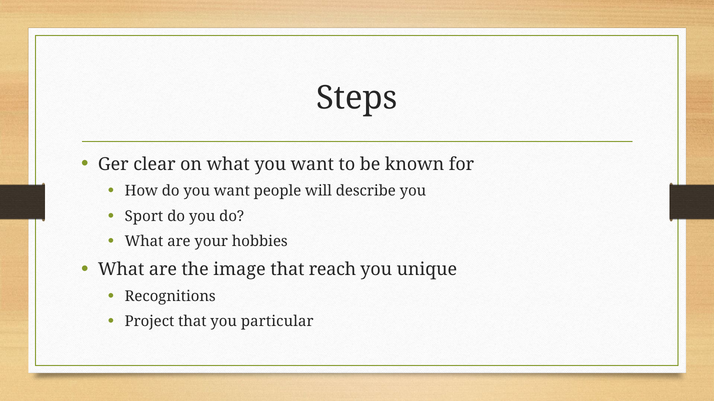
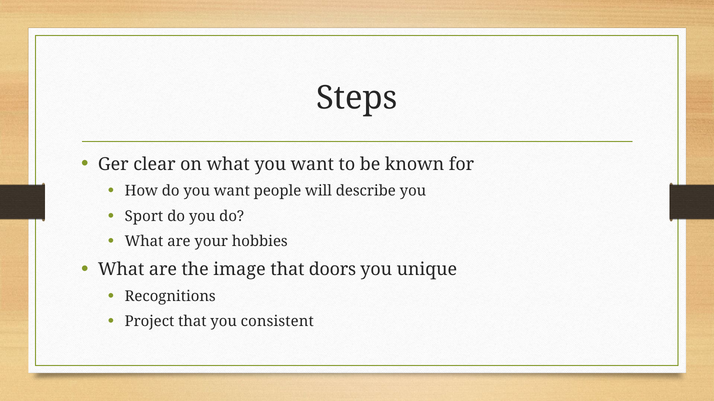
reach: reach -> doors
particular: particular -> consistent
